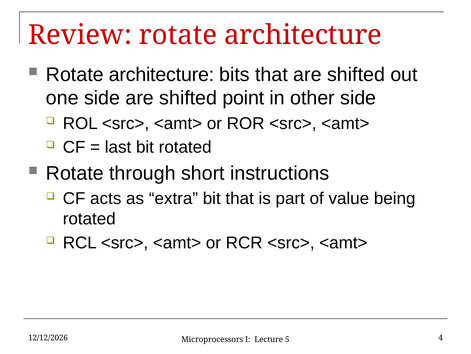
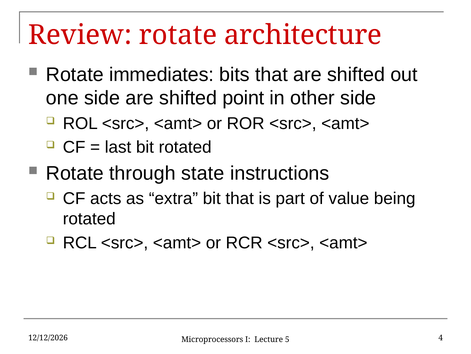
architecture at (162, 74): architecture -> immediates
short: short -> state
